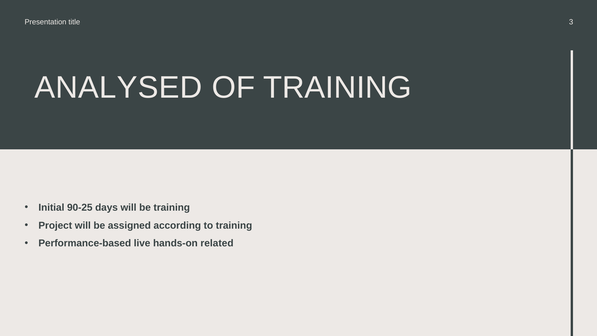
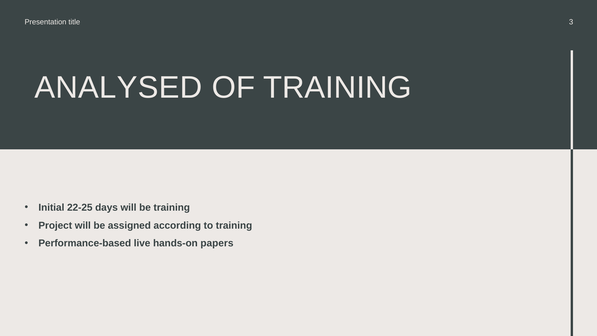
90-25: 90-25 -> 22-25
related: related -> papers
